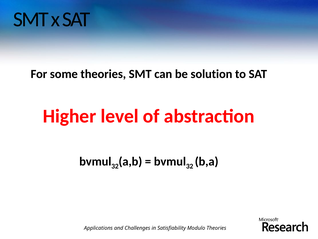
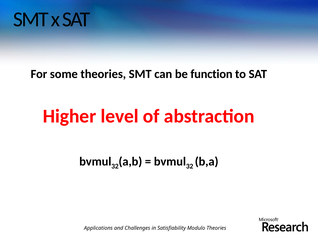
solution: solution -> function
